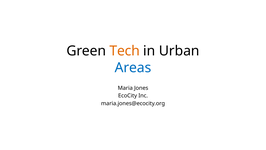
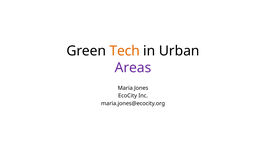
Areas colour: blue -> purple
